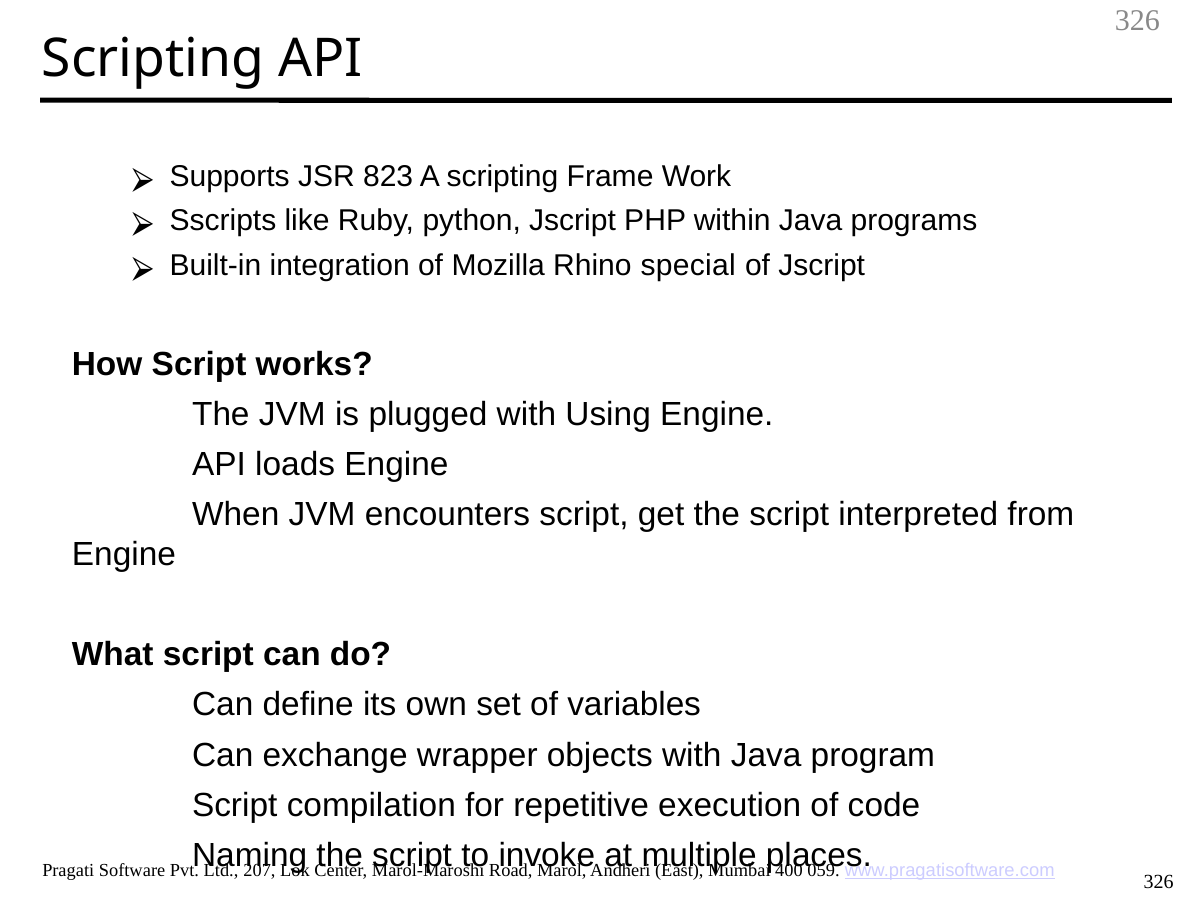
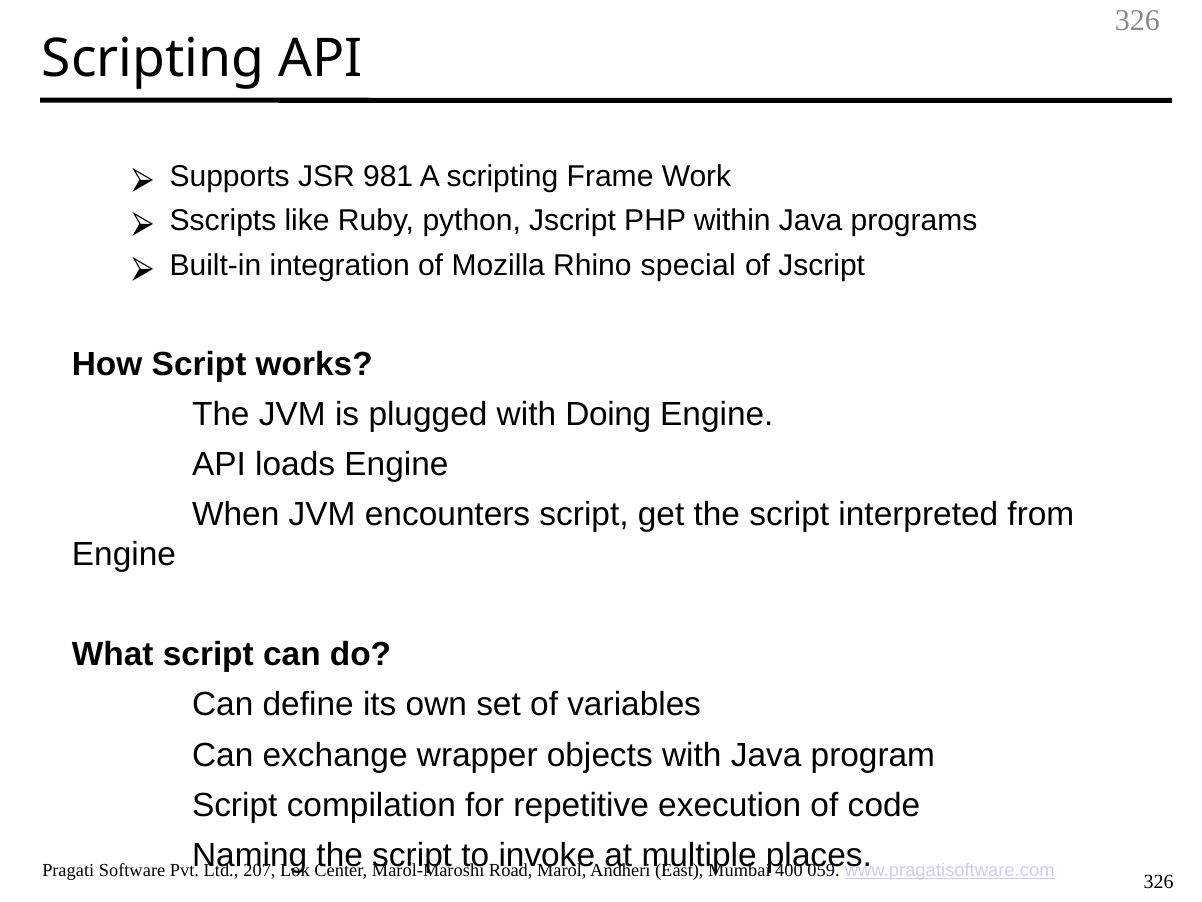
823: 823 -> 981
Using: Using -> Doing
